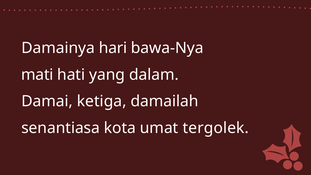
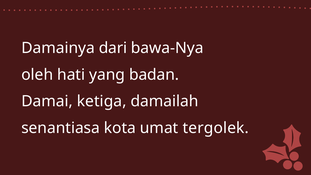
hari: hari -> dari
mati: mati -> oleh
dalam: dalam -> badan
